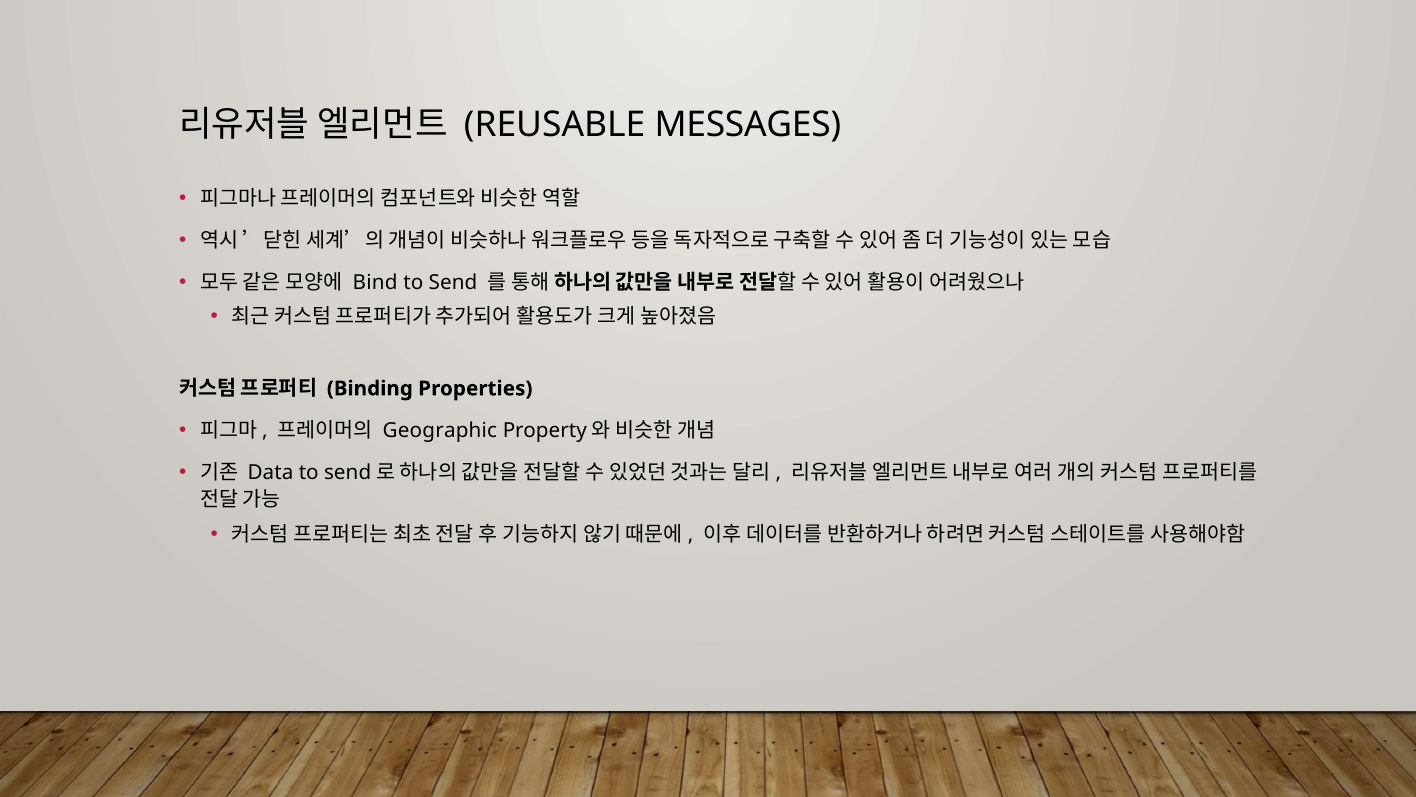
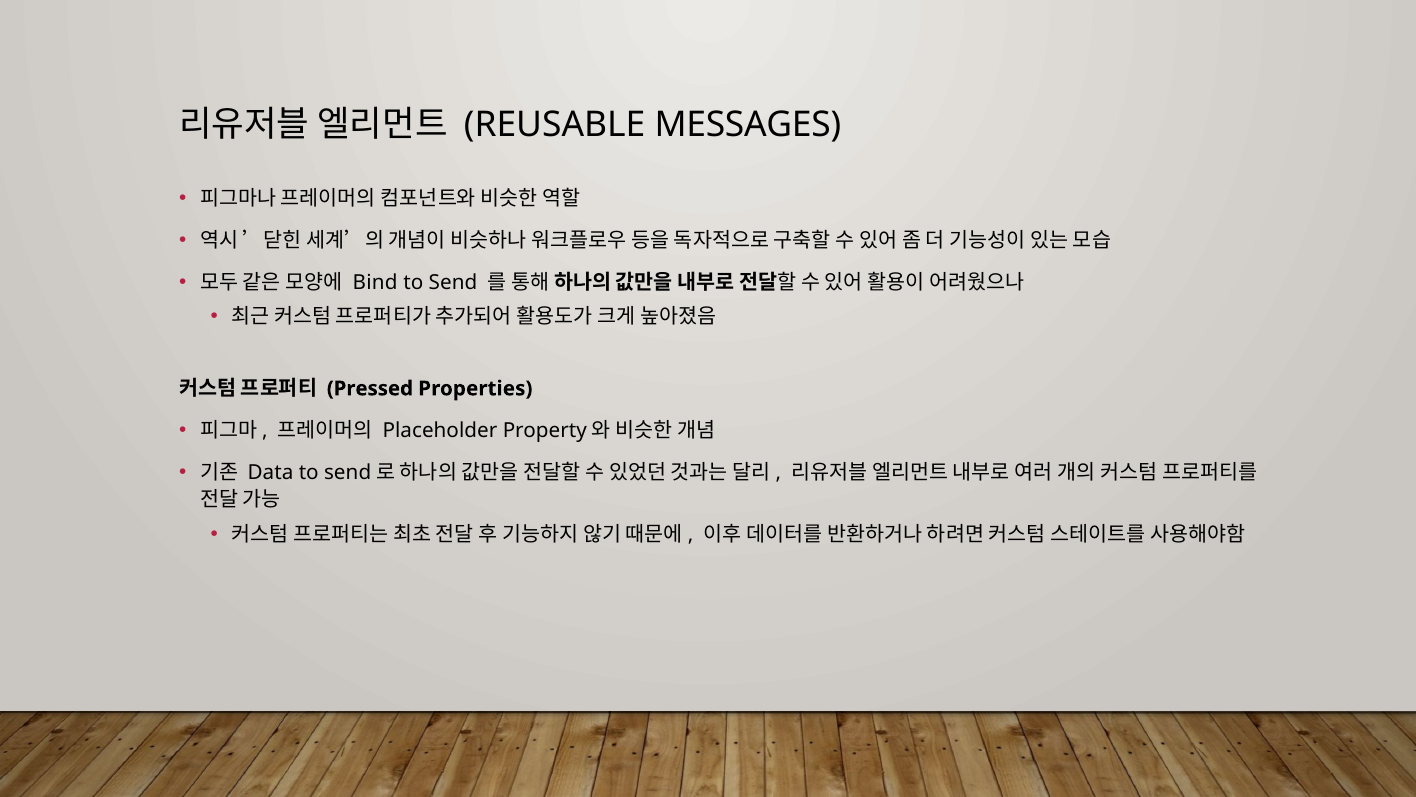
Binding: Binding -> Pressed
Geographic: Geographic -> Placeholder
